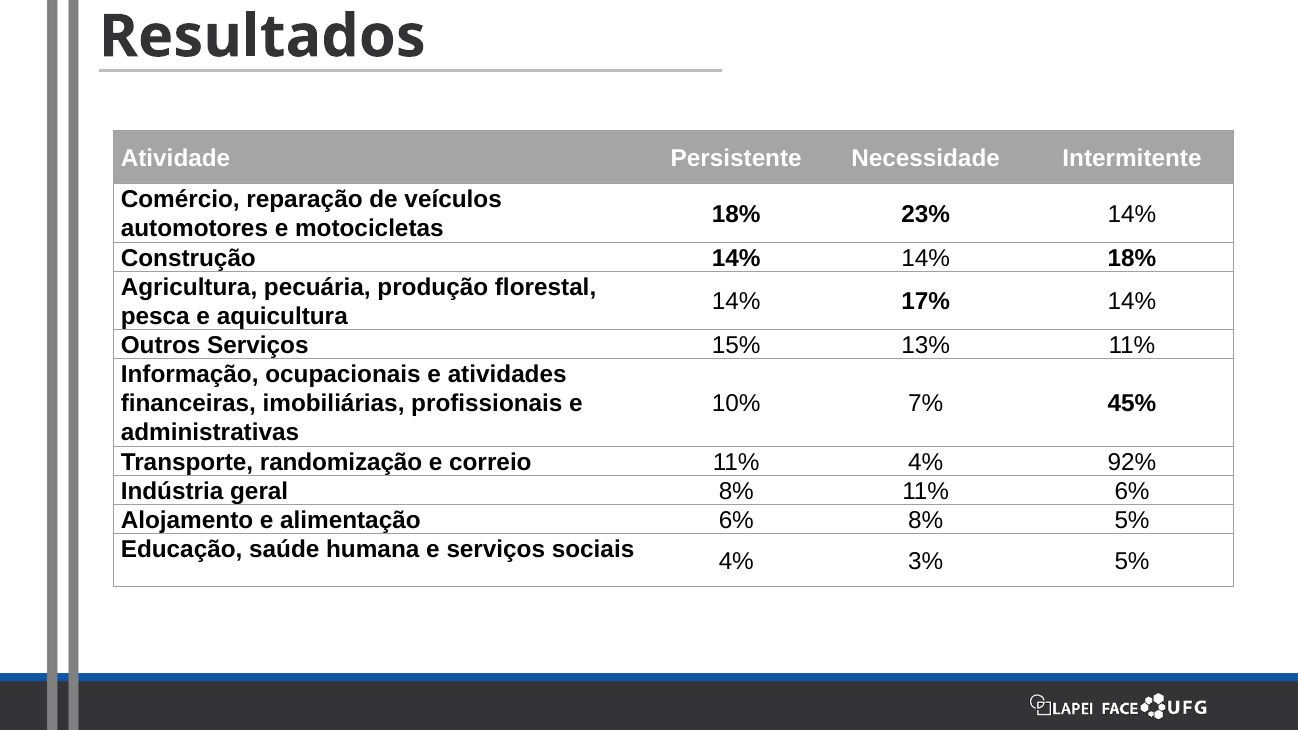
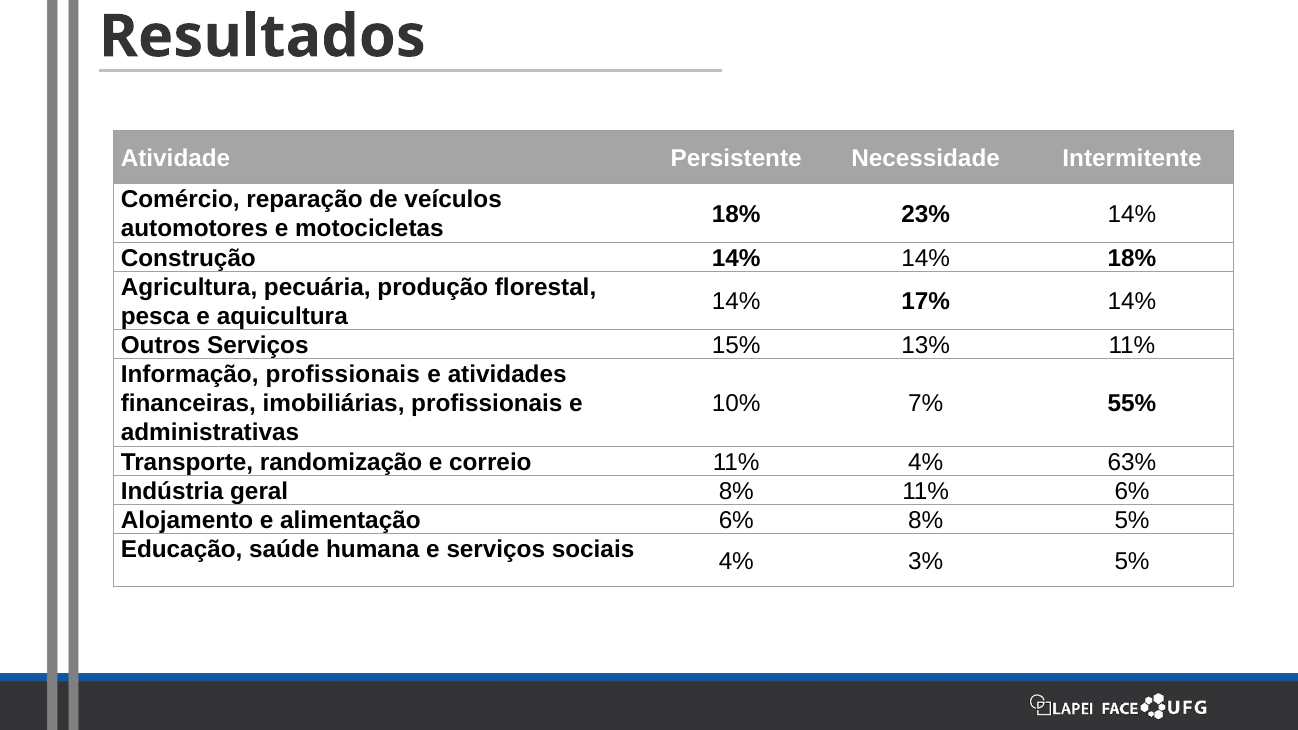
Informação ocupacionais: ocupacionais -> profissionais
45%: 45% -> 55%
92%: 92% -> 63%
